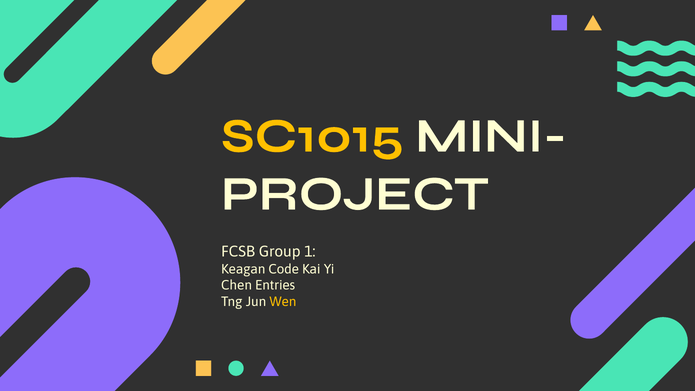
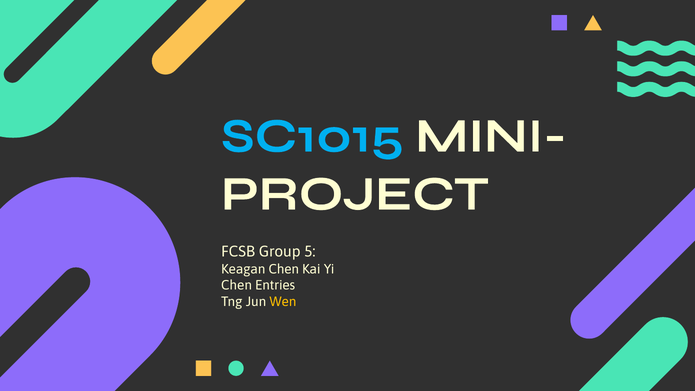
SC1015 colour: yellow -> light blue
1: 1 -> 5
Keagan Code: Code -> Chen
